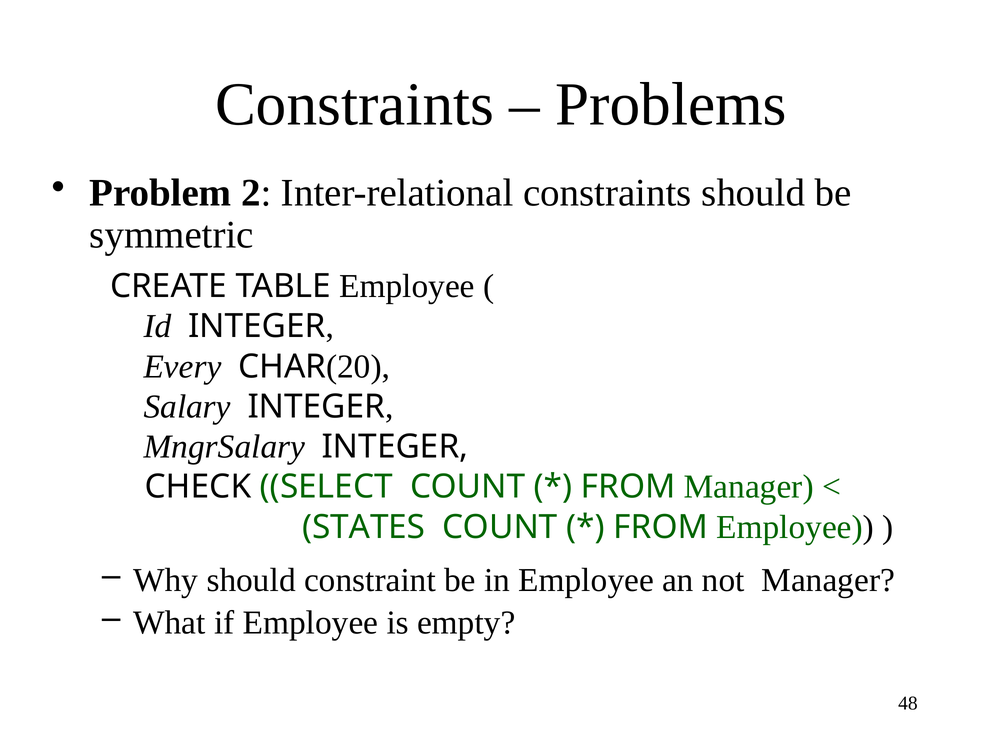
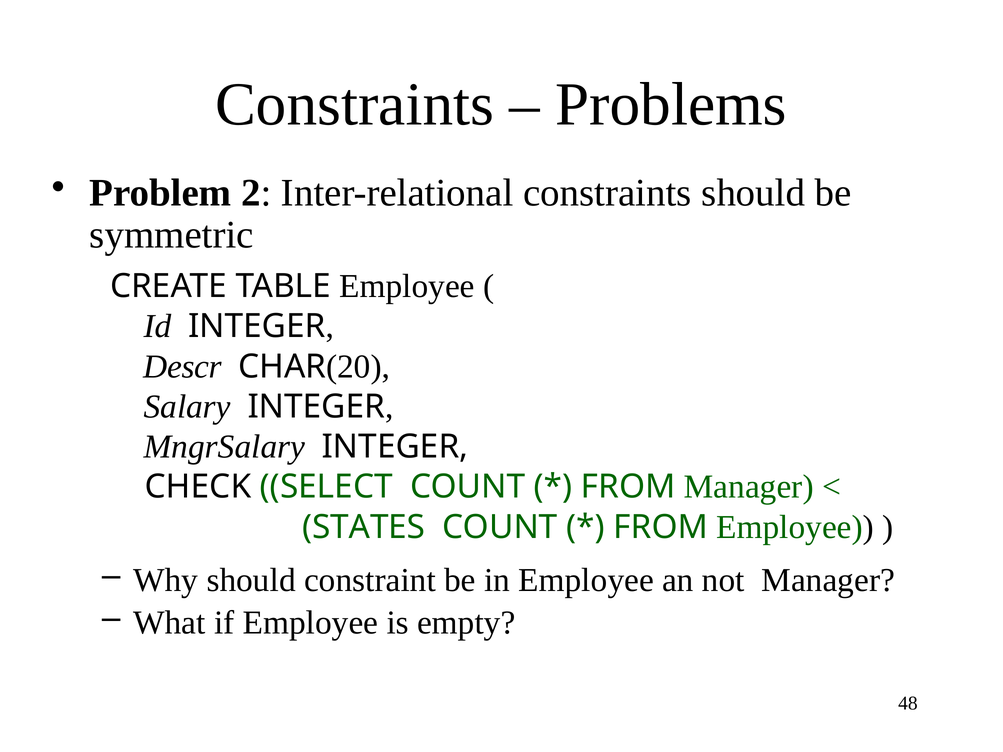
Every: Every -> Descr
